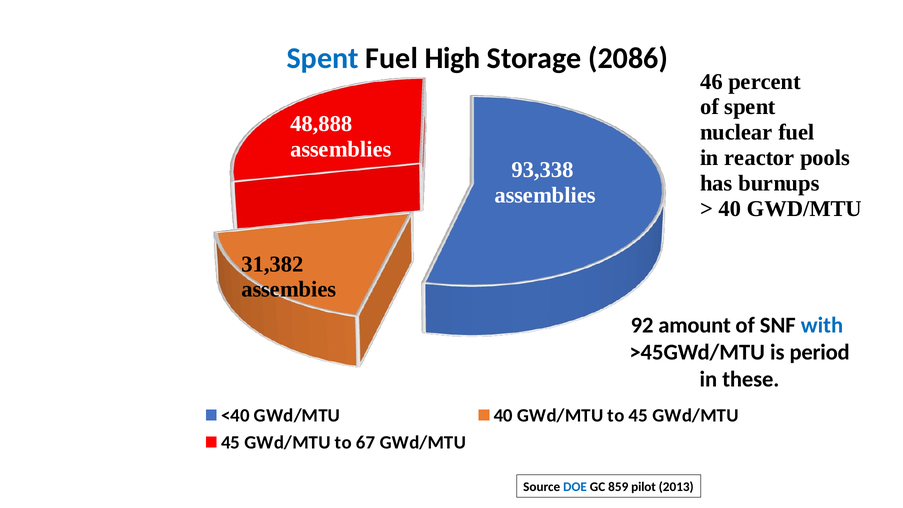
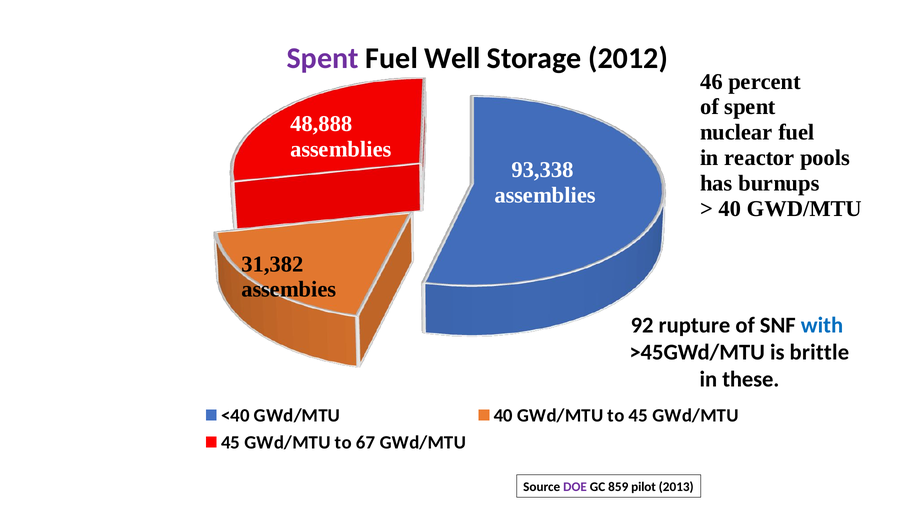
Spent at (323, 58) colour: blue -> purple
High: High -> Well
2086: 2086 -> 2012
amount: amount -> rupture
period: period -> brittle
DOE colour: blue -> purple
